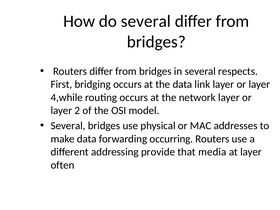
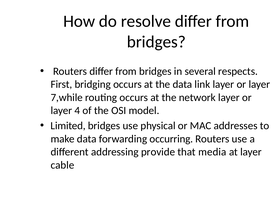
do several: several -> resolve
4,while: 4,while -> 7,while
2: 2 -> 4
Several at (68, 126): Several -> Limited
often: often -> cable
